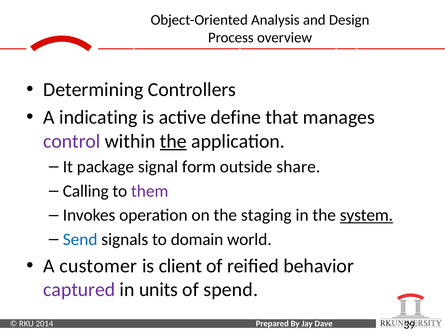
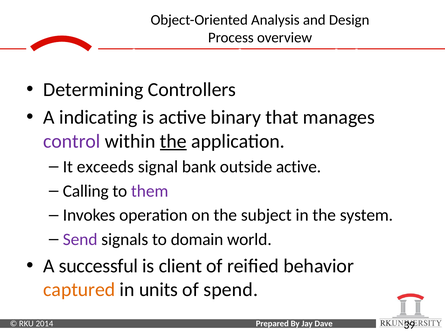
define: define -> binary
package: package -> exceeds
form: form -> bank
outside share: share -> active
staging: staging -> subject
system underline: present -> none
Send colour: blue -> purple
customer: customer -> successful
captured colour: purple -> orange
